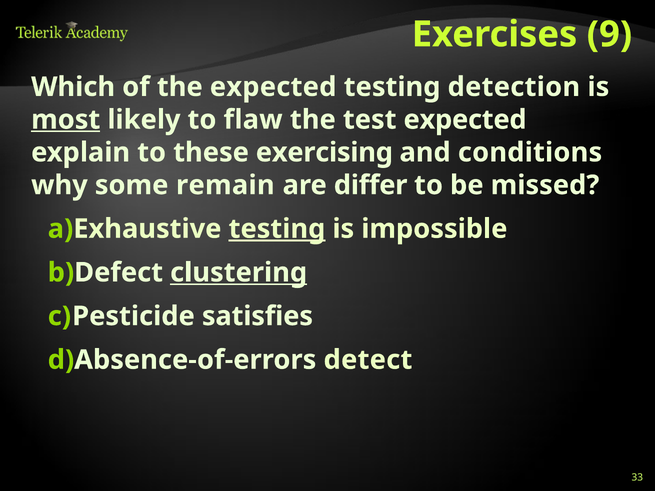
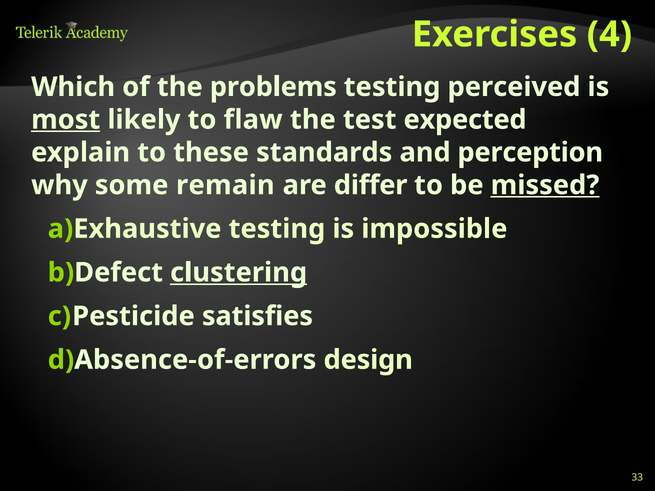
9: 9 -> 4
the expected: expected -> problems
detection: detection -> perceived
exercising: exercising -> standards
conditions: conditions -> perception
missed underline: none -> present
testing at (277, 229) underline: present -> none
detect: detect -> design
